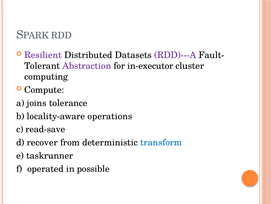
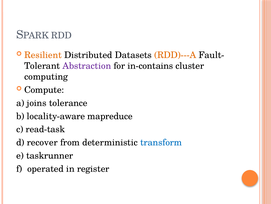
Resilient colour: purple -> orange
RDD)---A colour: purple -> orange
in-executor: in-executor -> in-contains
operations: operations -> mapreduce
read-save: read-save -> read-task
possible: possible -> register
